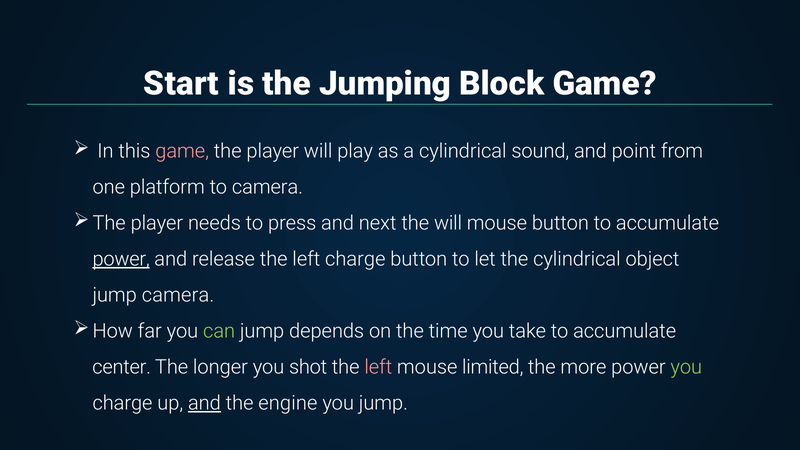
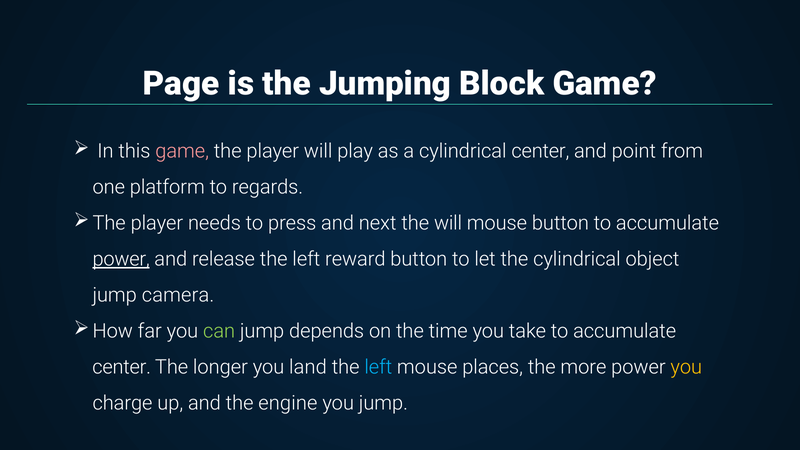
Start: Start -> Page
cylindrical sound: sound -> center
to camera: camera -> regards
left charge: charge -> reward
shot: shot -> land
left at (378, 367) colour: pink -> light blue
limited: limited -> places
you at (686, 367) colour: light green -> yellow
and at (204, 403) underline: present -> none
